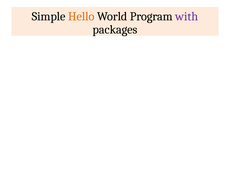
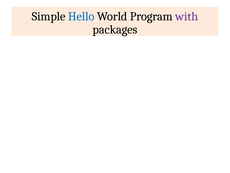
Hello colour: orange -> blue
